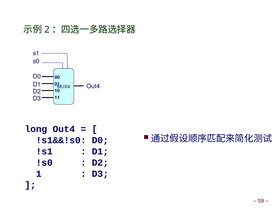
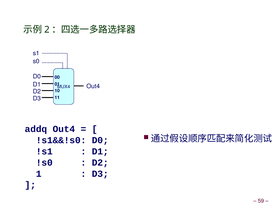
long: long -> addq
